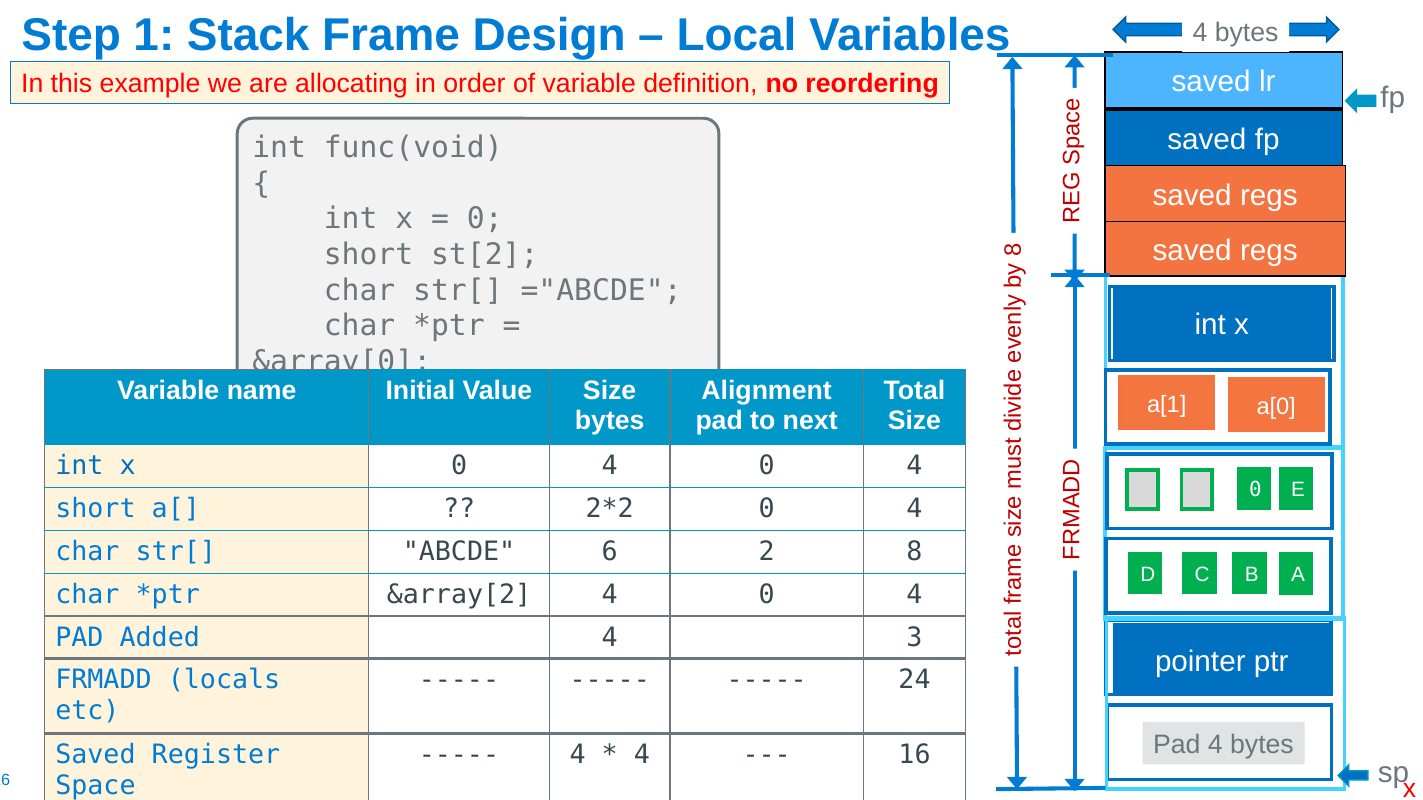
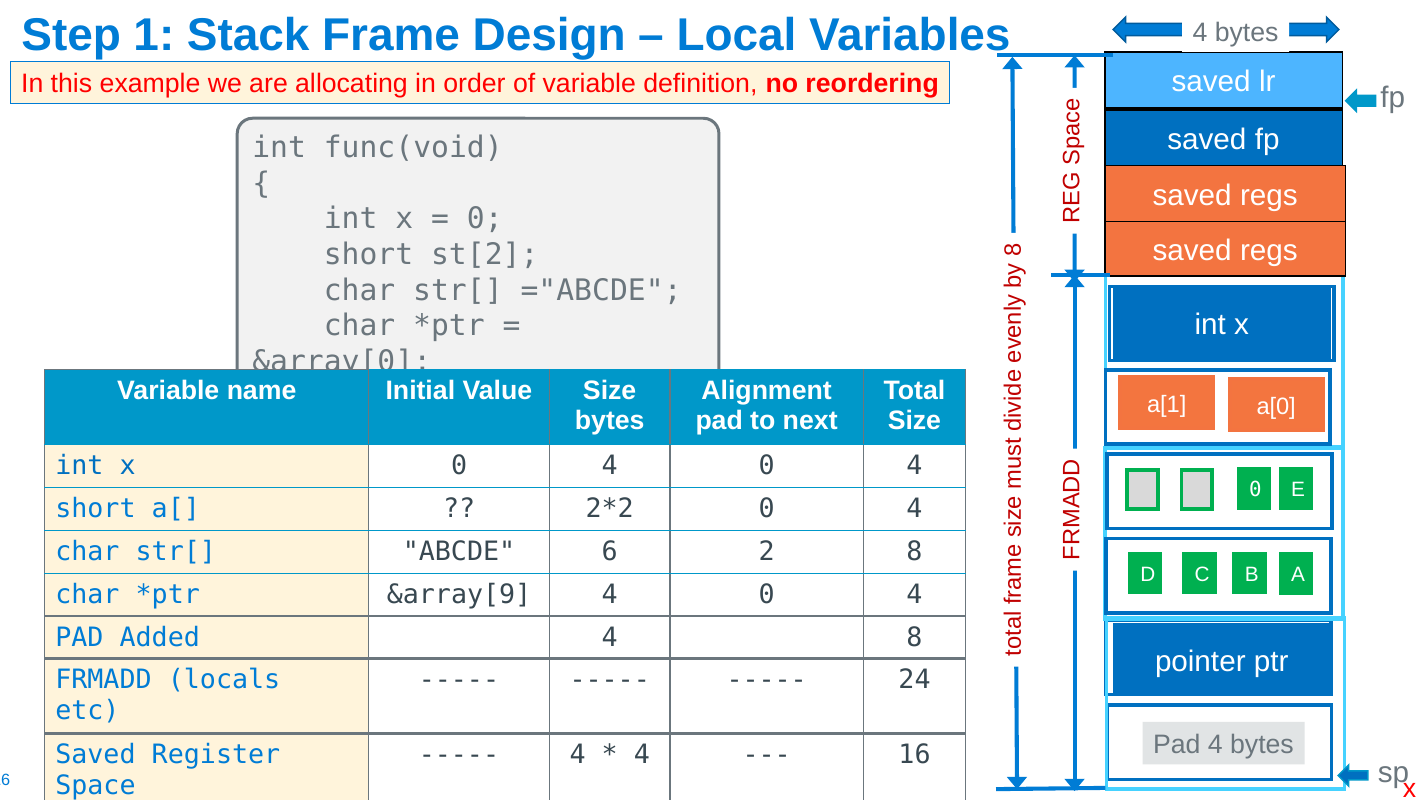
&array[2: &array[2 -> &array[9
4 3: 3 -> 8
